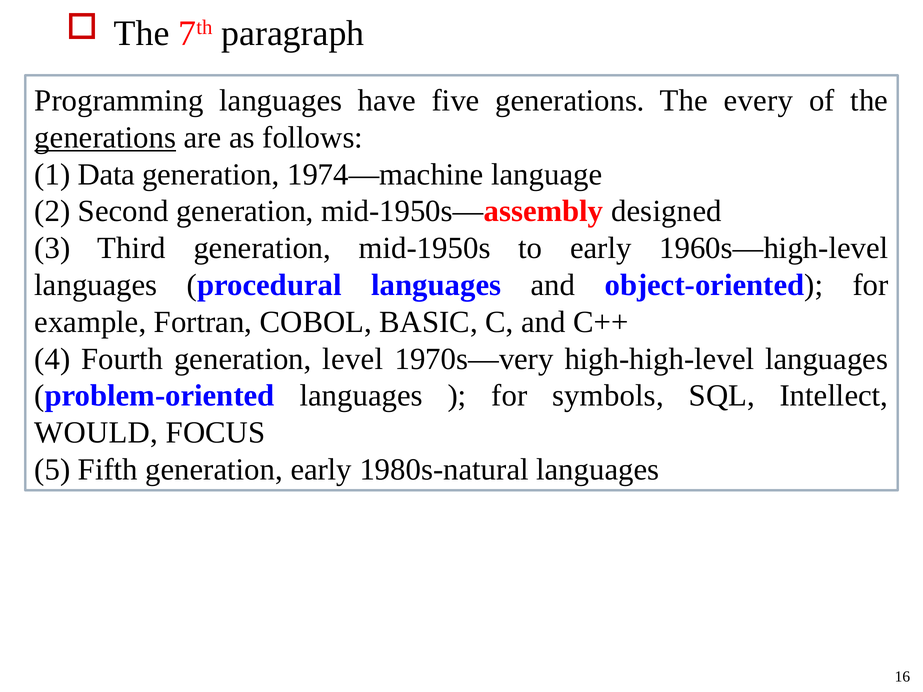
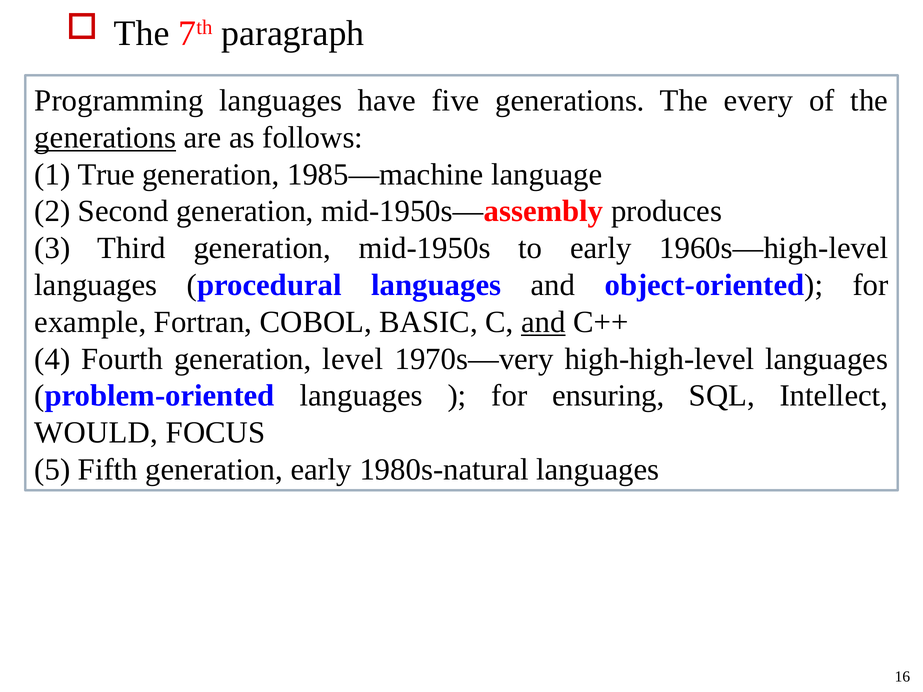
Data: Data -> True
1974—machine: 1974—machine -> 1985—machine
designed: designed -> produces
and at (543, 322) underline: none -> present
symbols: symbols -> ensuring
